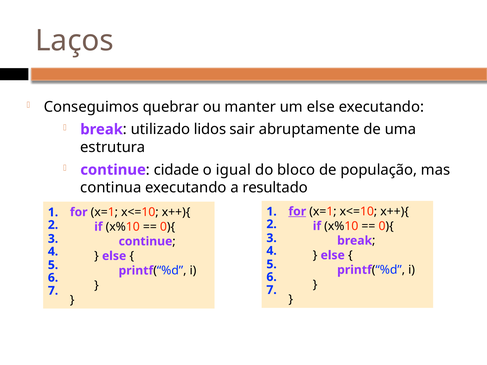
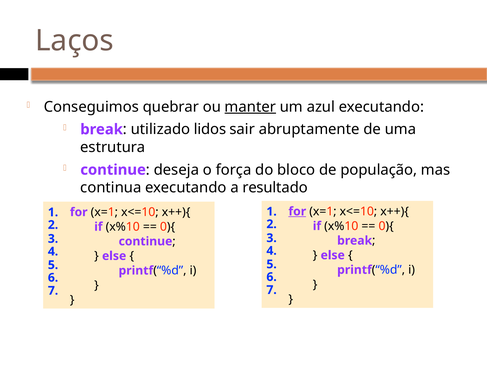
manter underline: none -> present
um else: else -> azul
cidade: cidade -> deseja
igual: igual -> força
